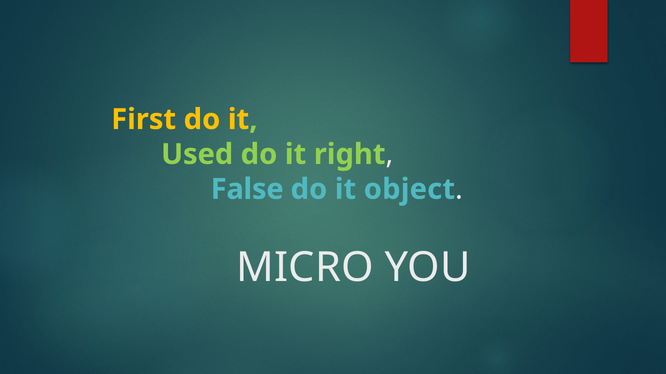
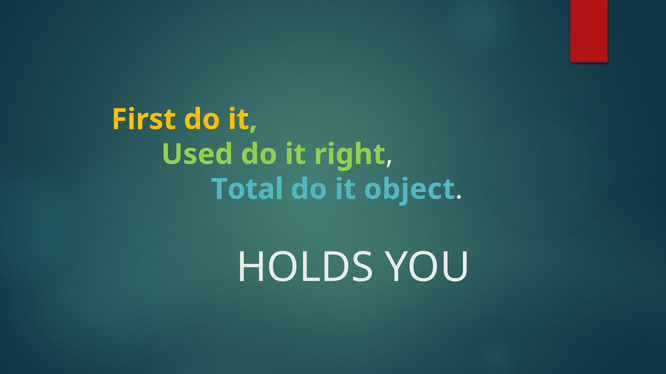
False: False -> Total
MICRO: MICRO -> HOLDS
